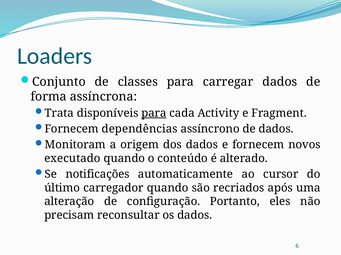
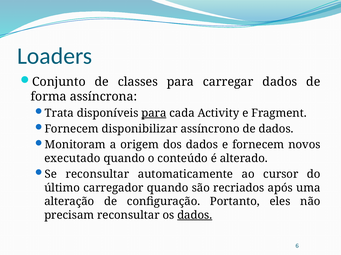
dependências: dependências -> disponibilizar
Se notificações: notificações -> reconsultar
dados at (195, 216) underline: none -> present
